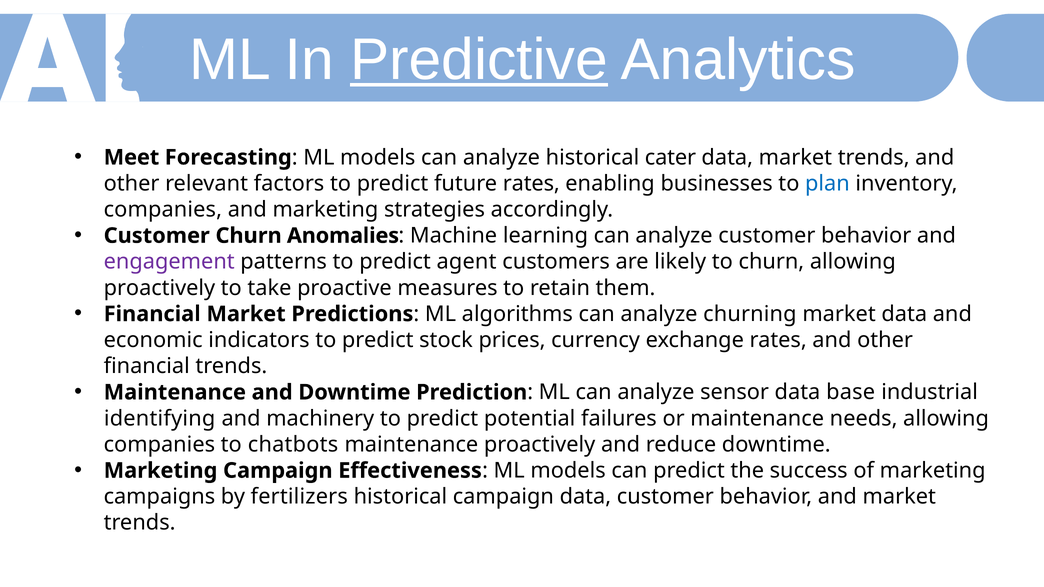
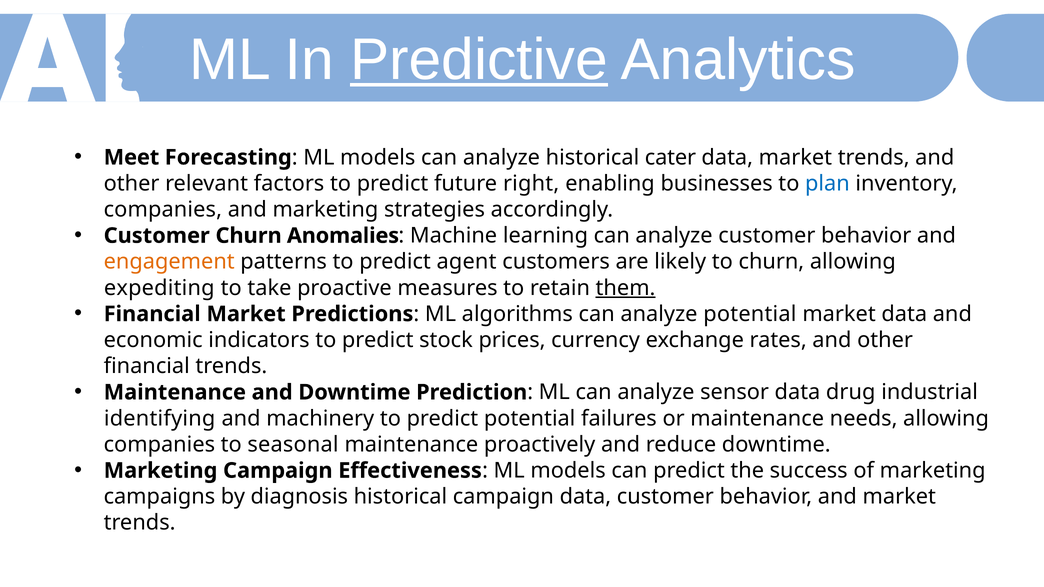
future rates: rates -> right
engagement colour: purple -> orange
proactively at (159, 288): proactively -> expediting
them underline: none -> present
analyze churning: churning -> potential
base: base -> drug
chatbots: chatbots -> seasonal
fertilizers: fertilizers -> diagnosis
